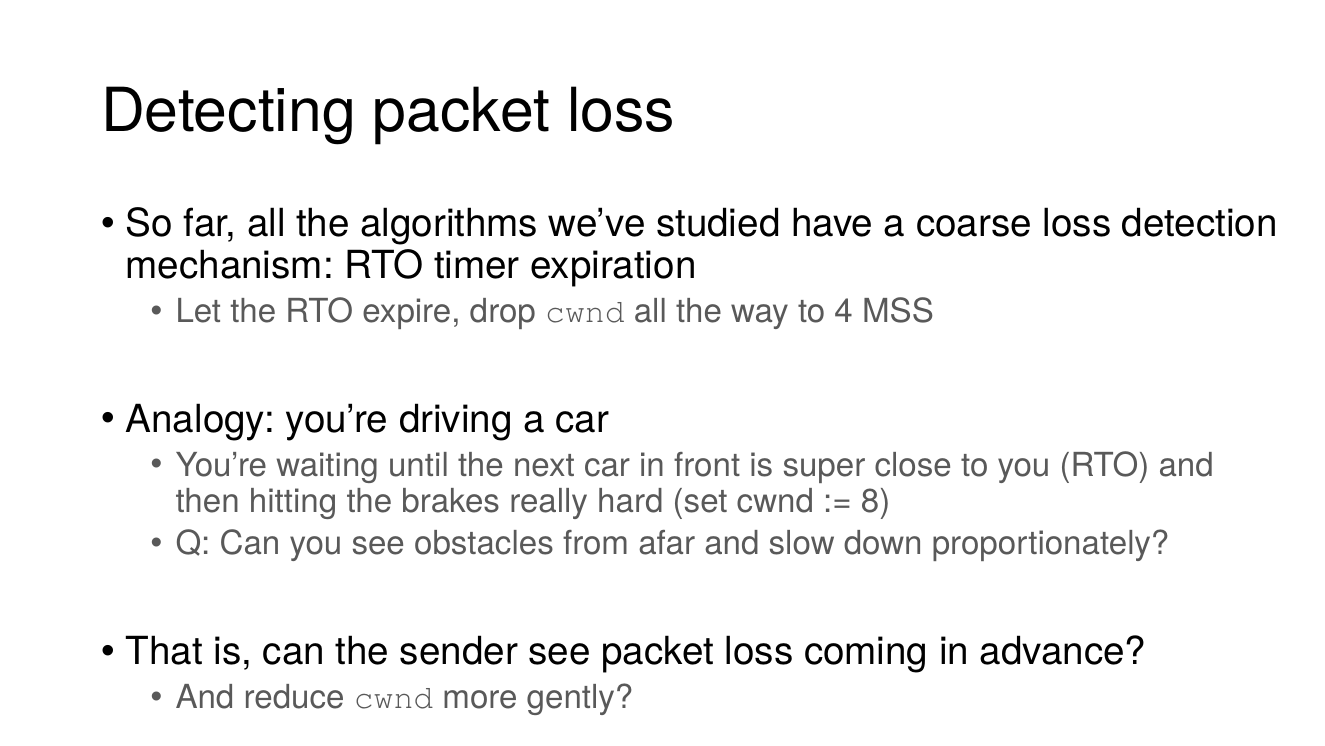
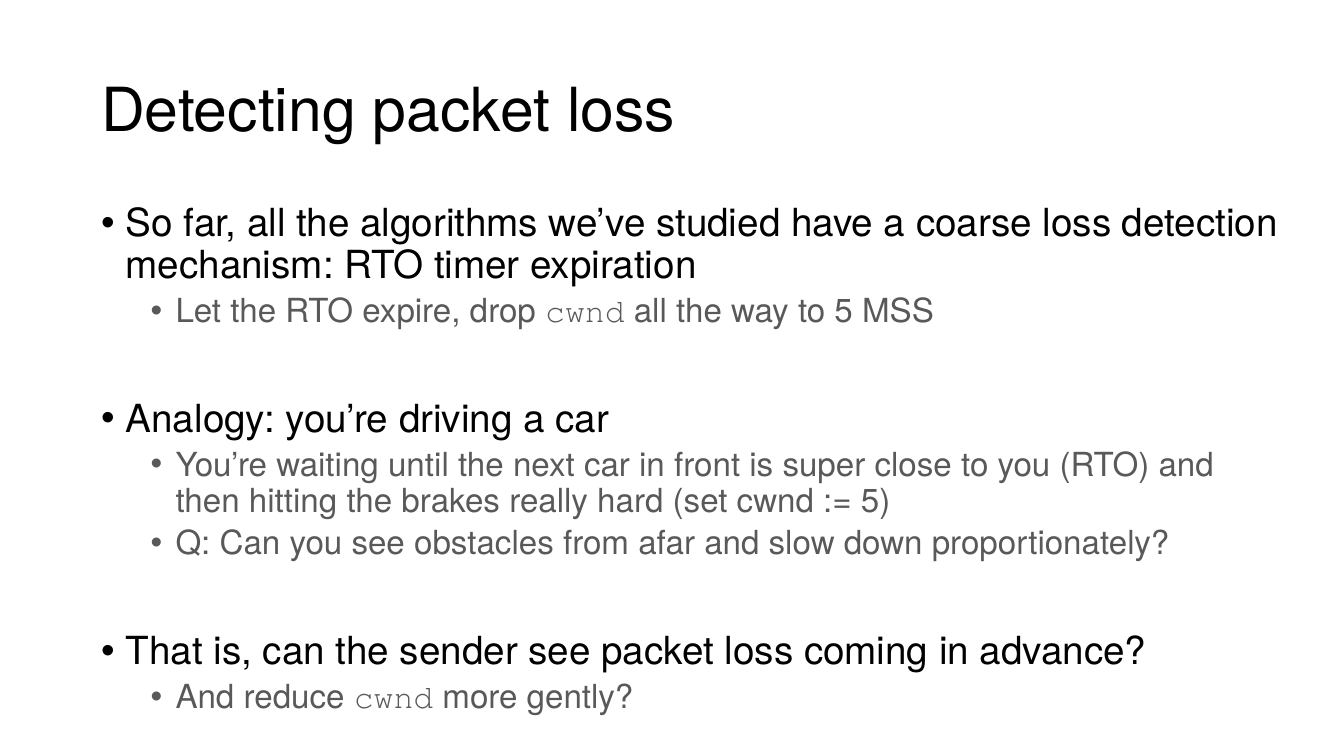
to 4: 4 -> 5
8 at (876, 501): 8 -> 5
